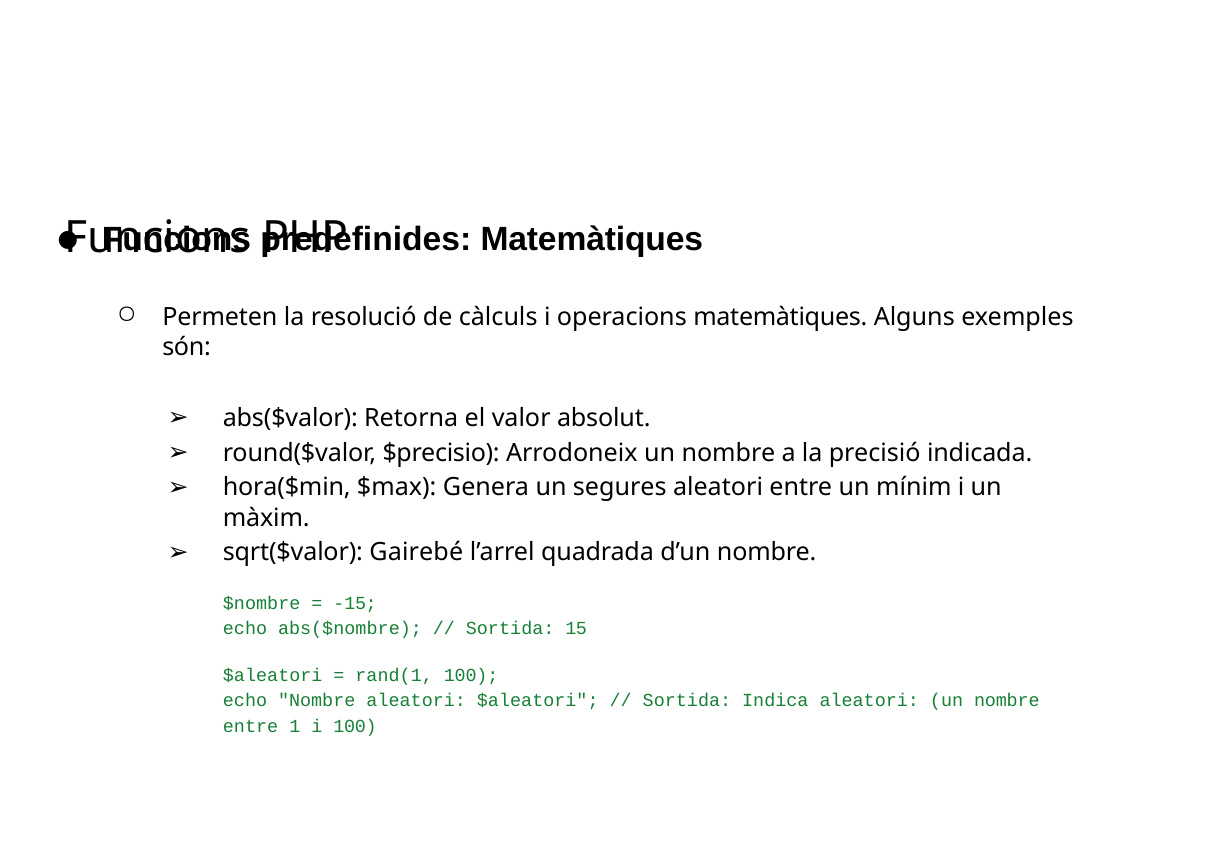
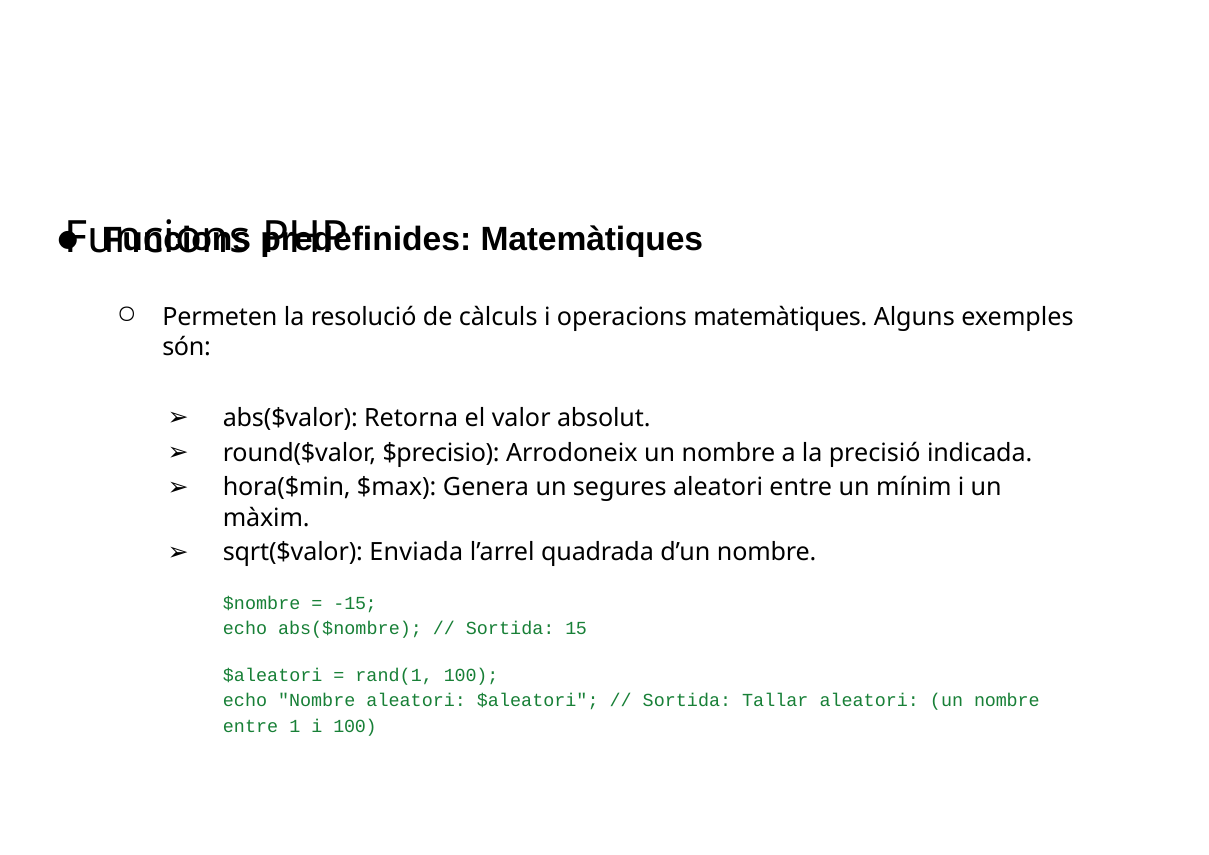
Gairebé: Gairebé -> Enviada
Indica: Indica -> Tallar
